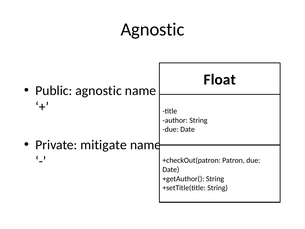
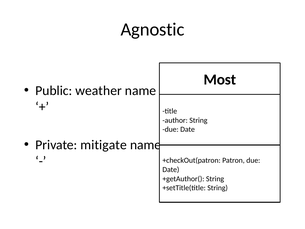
Float: Float -> Most
Public agnostic: agnostic -> weather
